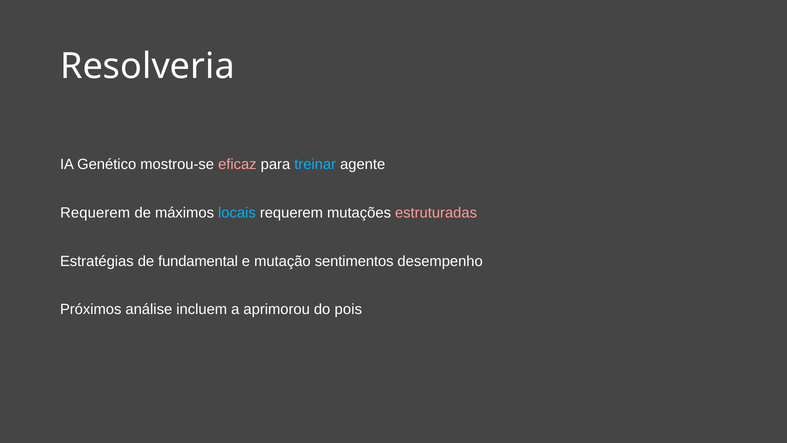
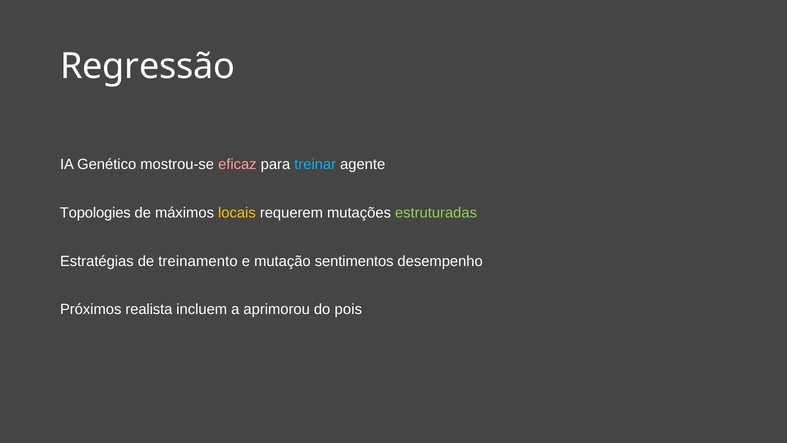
Resolveria: Resolveria -> Regressão
Requerem at (95, 213): Requerem -> Topologies
locais colour: light blue -> yellow
estruturadas colour: pink -> light green
fundamental: fundamental -> treinamento
análise: análise -> realista
